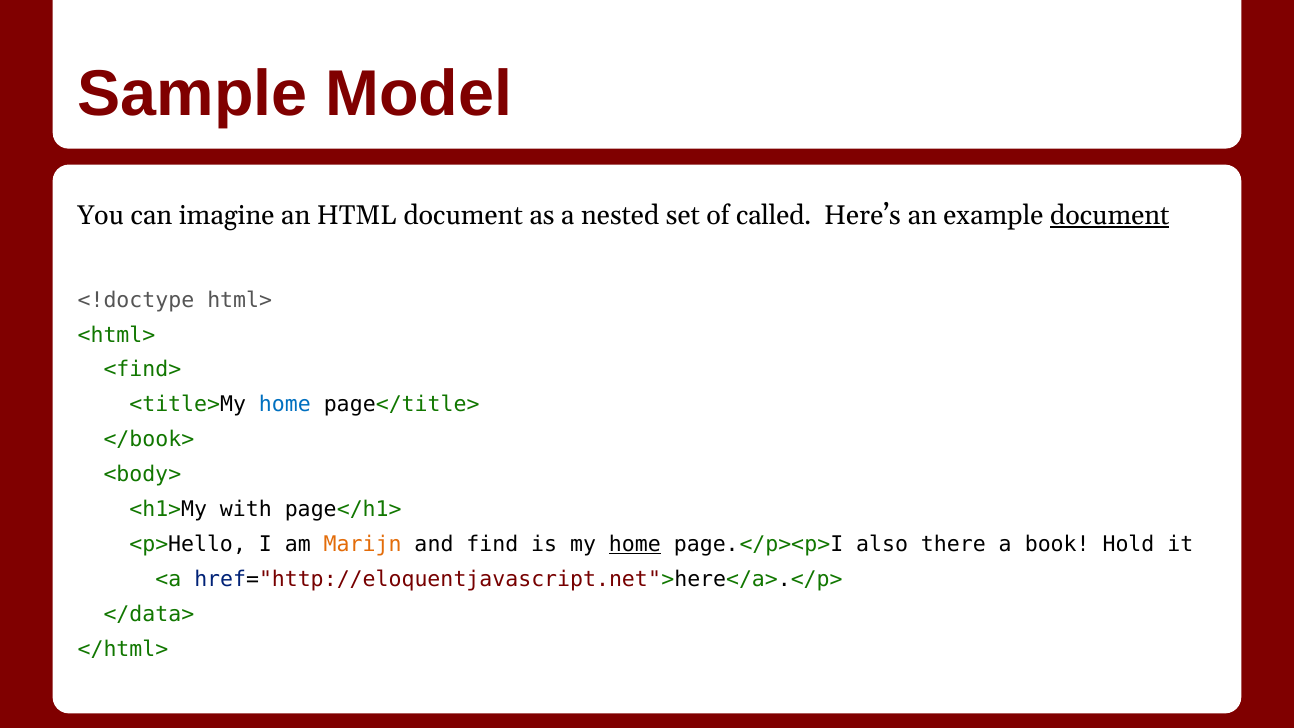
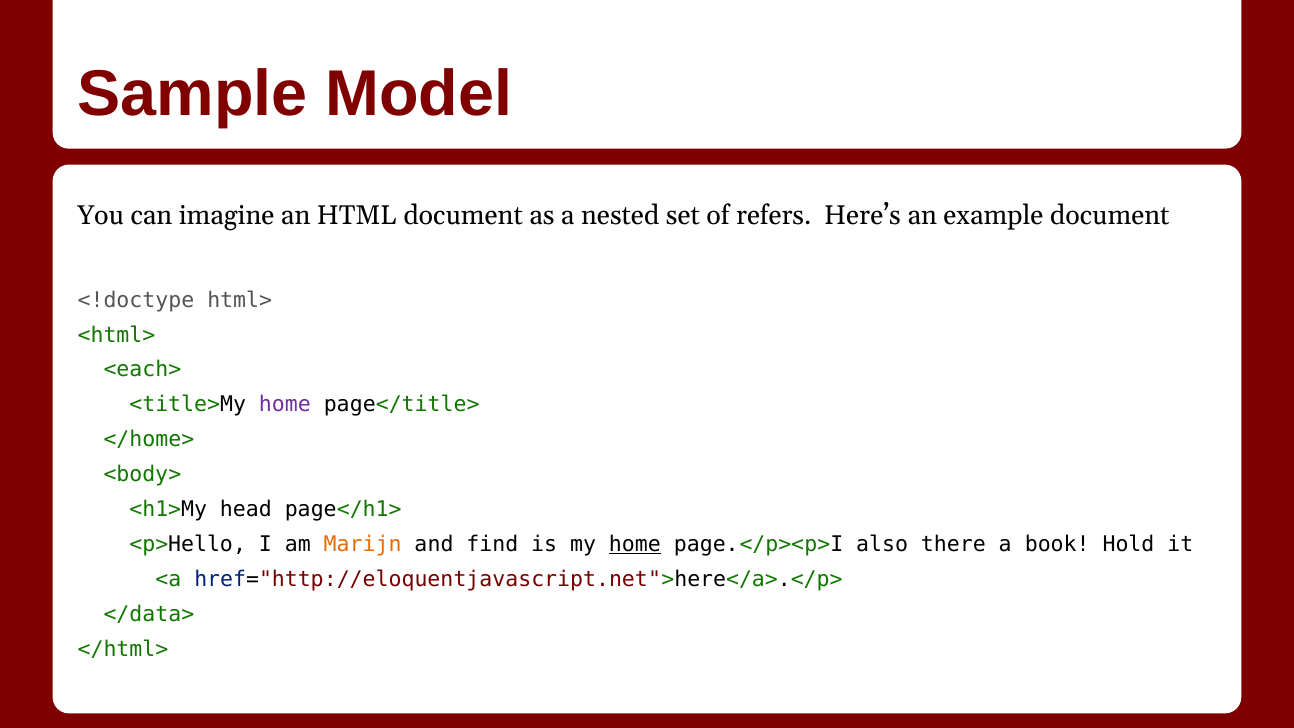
called: called -> refers
document at (1110, 215) underline: present -> none
<find>: <find> -> <each>
home at (285, 405) colour: blue -> purple
</book>: </book> -> </home>
with: with -> head
